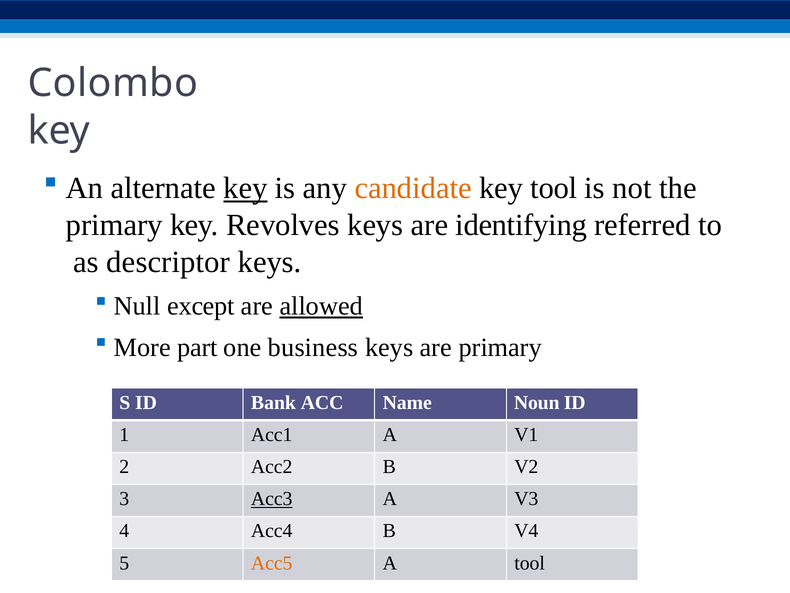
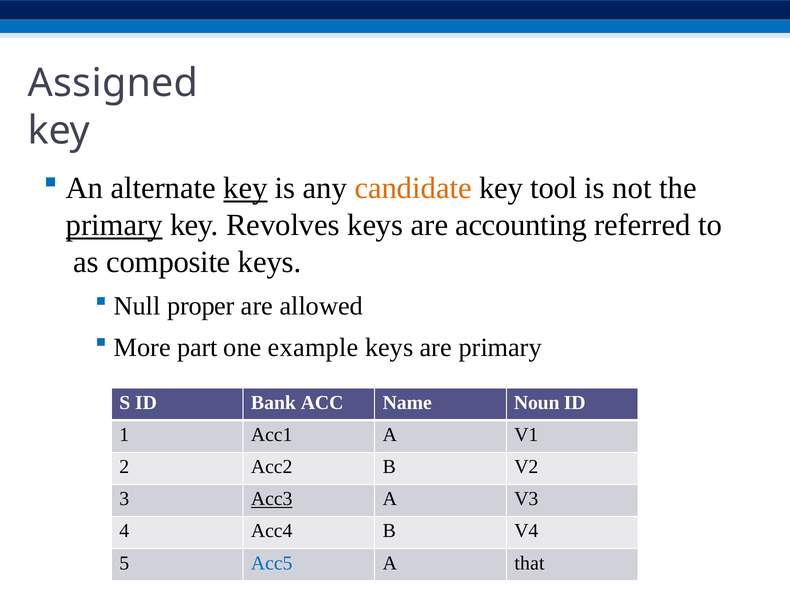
Colombo: Colombo -> Assigned
primary at (114, 225) underline: none -> present
identifying: identifying -> accounting
descriptor: descriptor -> composite
except: except -> proper
allowed underline: present -> none
business: business -> example
Acc5 colour: orange -> blue
A tool: tool -> that
